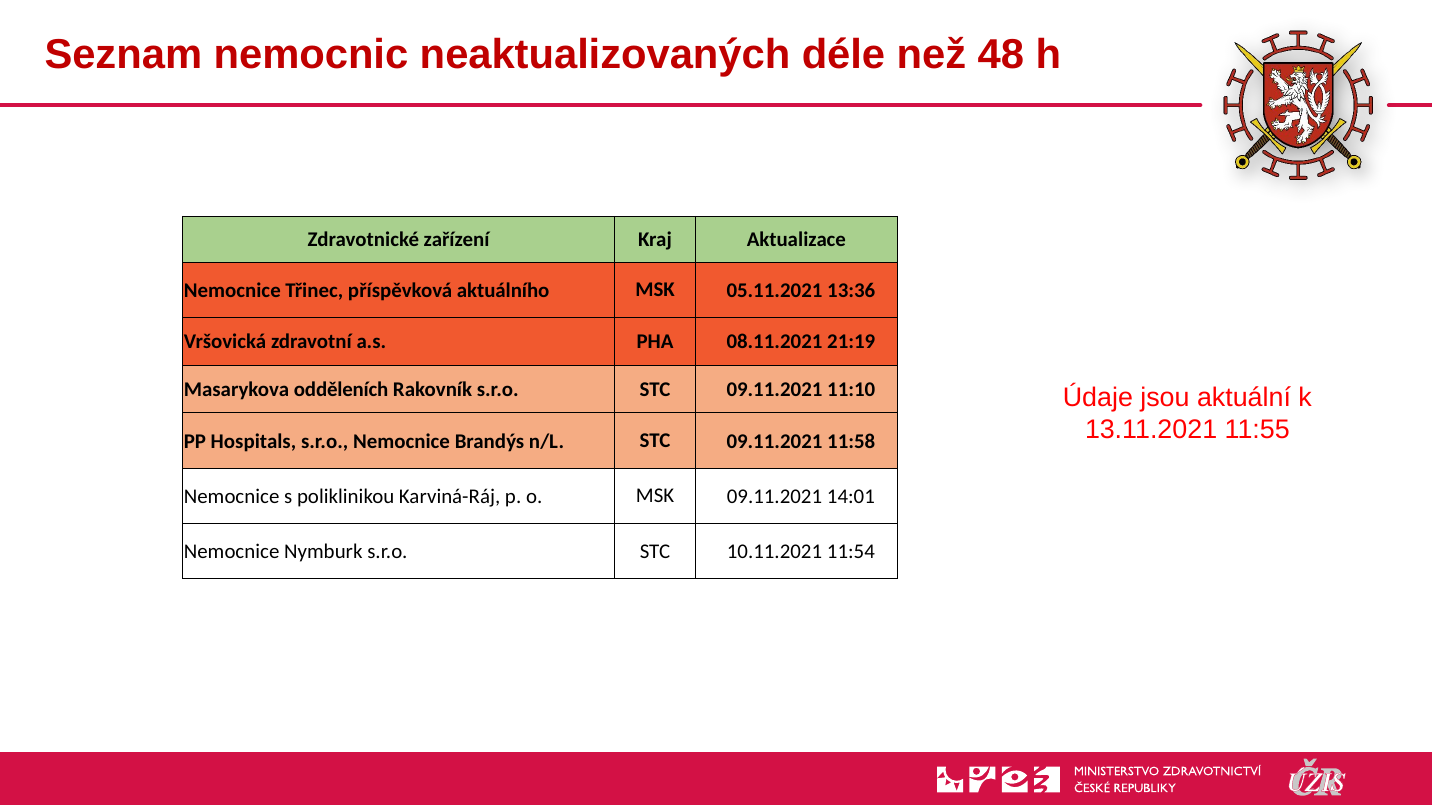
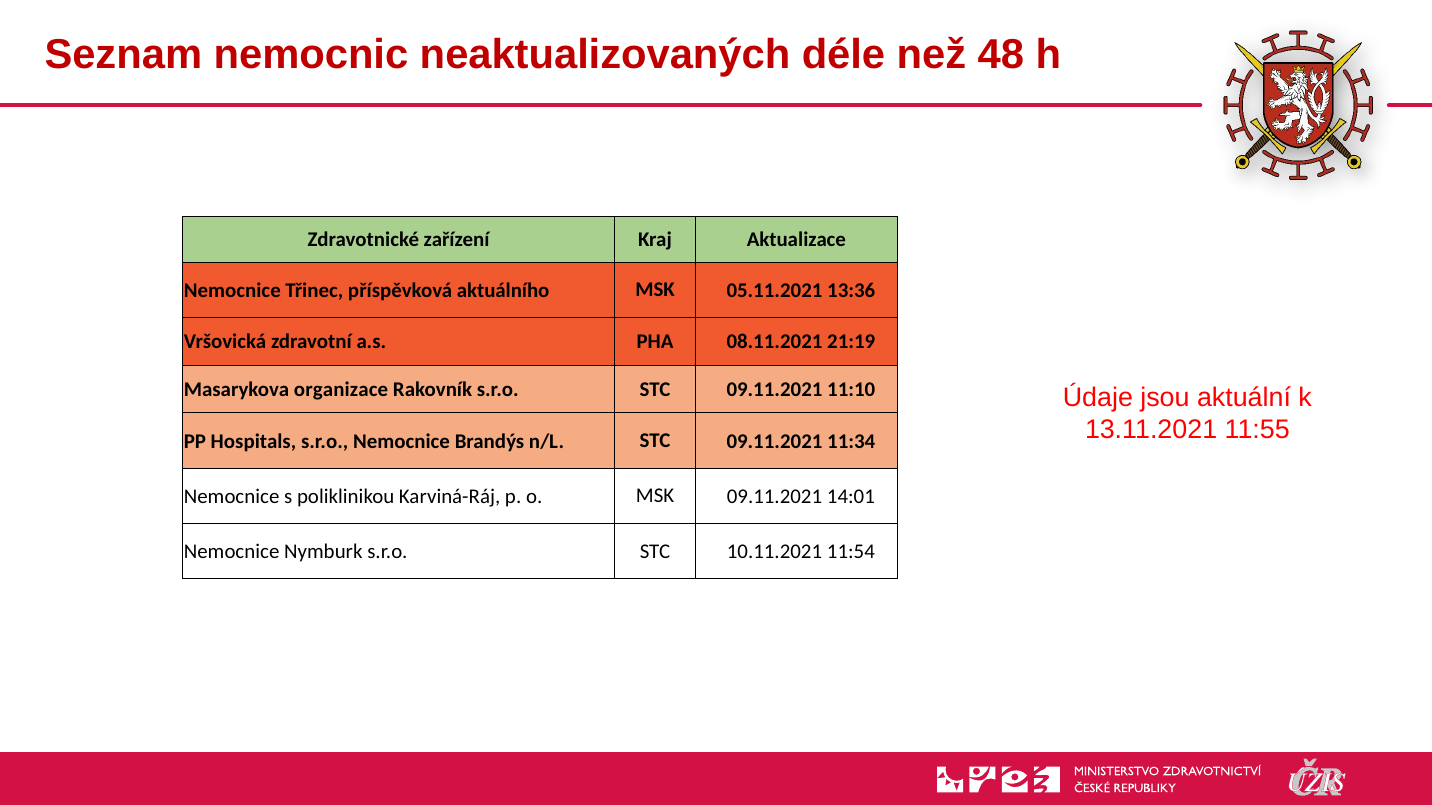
odděleních: odděleních -> organizace
11:58: 11:58 -> 11:34
